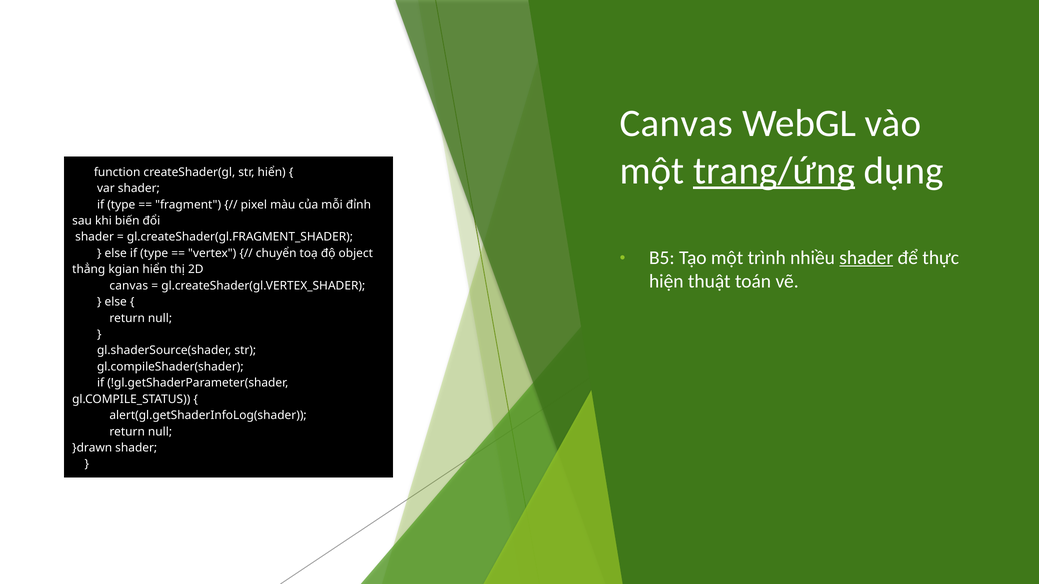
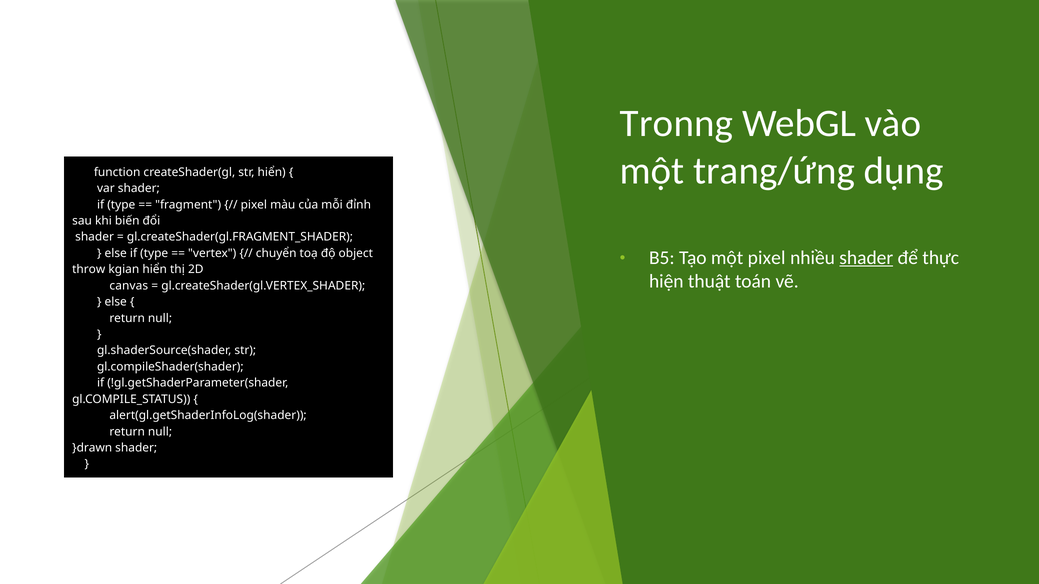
Canvas at (676, 123): Canvas -> Tronng
trang/ứng underline: present -> none
một trình: trình -> pixel
thẳng: thẳng -> throw
